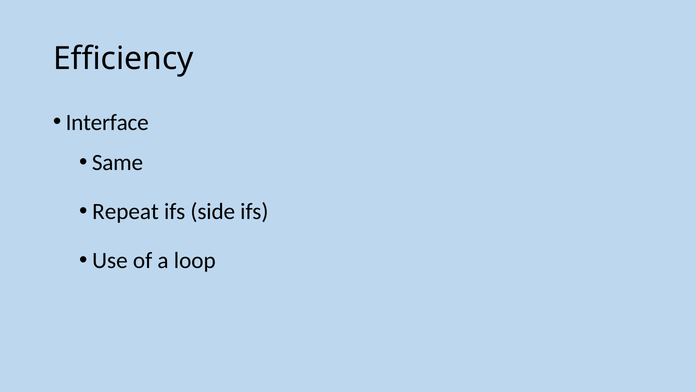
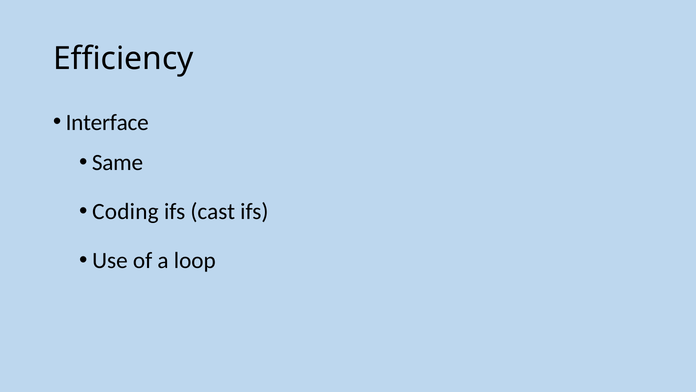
Repeat: Repeat -> Coding
side: side -> cast
